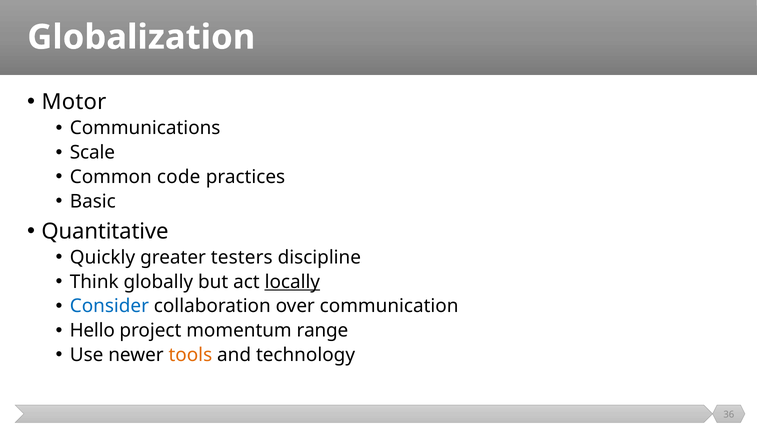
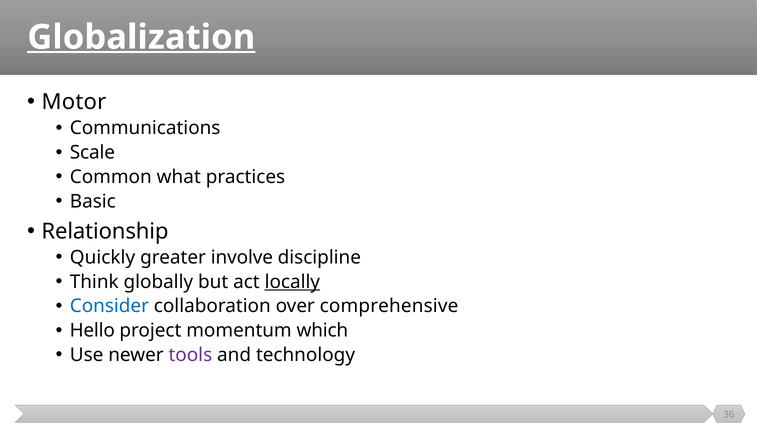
Globalization underline: none -> present
code: code -> what
Quantitative: Quantitative -> Relationship
testers: testers -> involve
communication: communication -> comprehensive
range: range -> which
tools colour: orange -> purple
